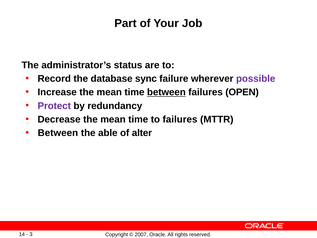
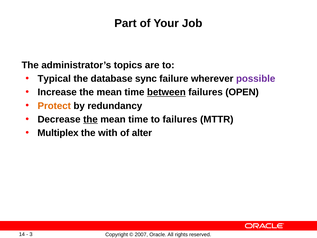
status: status -> topics
Record: Record -> Typical
Protect colour: purple -> orange
the at (90, 119) underline: none -> present
Between at (58, 133): Between -> Multiplex
able: able -> with
